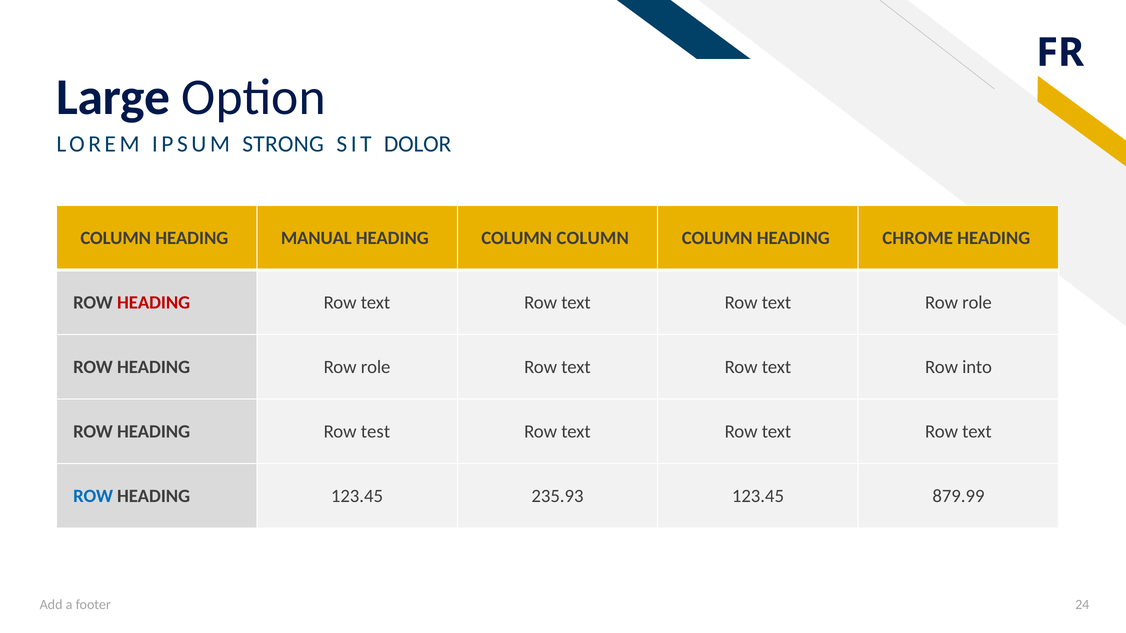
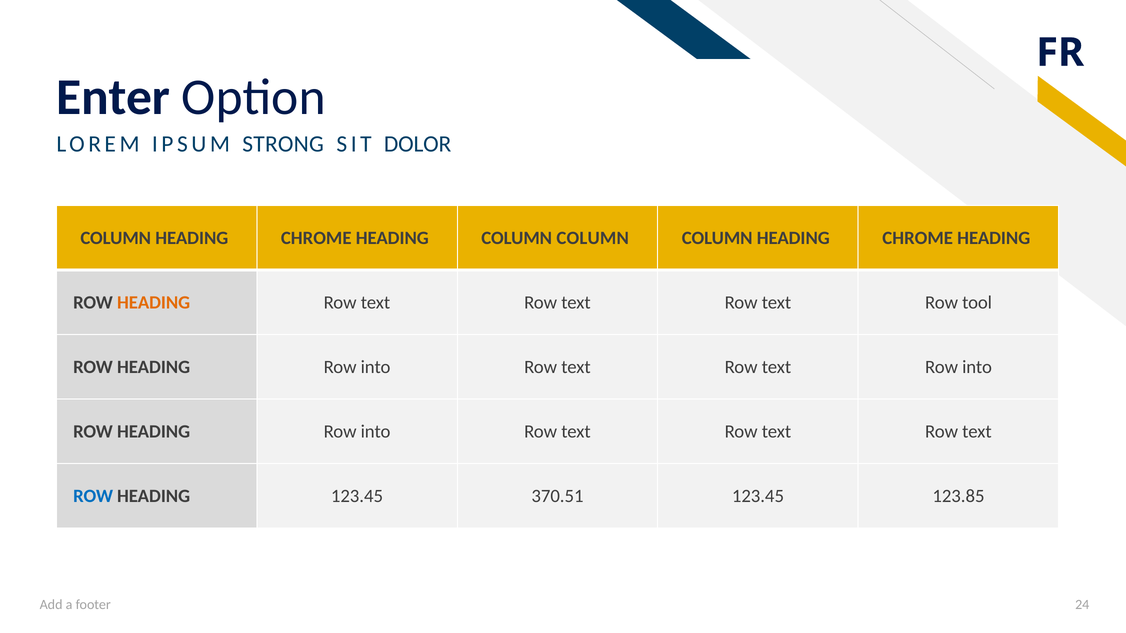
Large: Large -> Enter
MANUAL at (316, 238): MANUAL -> CHROME
HEADING at (154, 303) colour: red -> orange
text Row role: role -> tool
role at (376, 367): role -> into
test at (375, 432): test -> into
235.93: 235.93 -> 370.51
879.99: 879.99 -> 123.85
